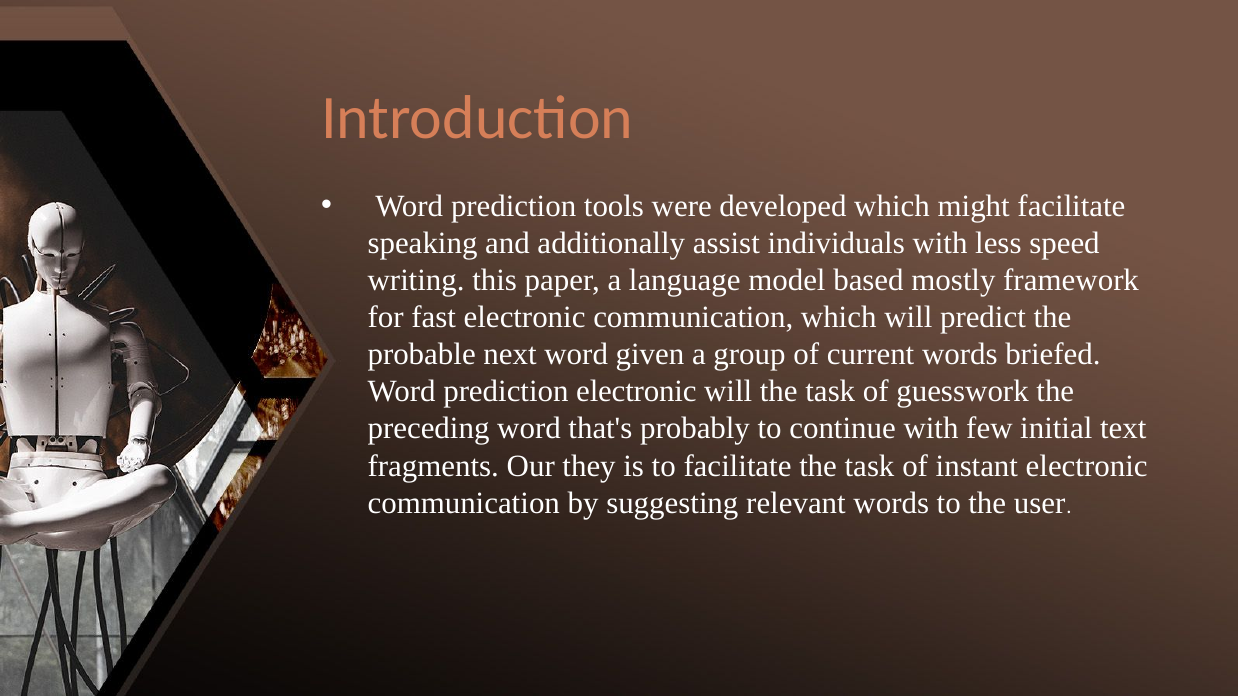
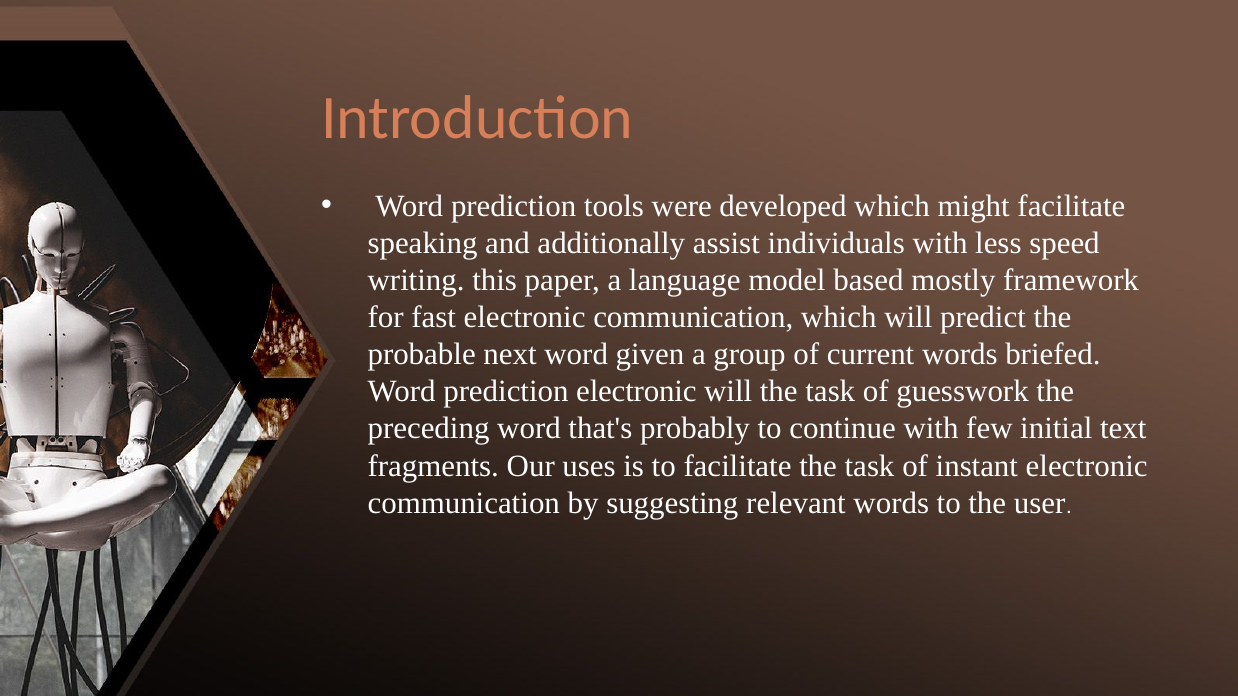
they: they -> uses
